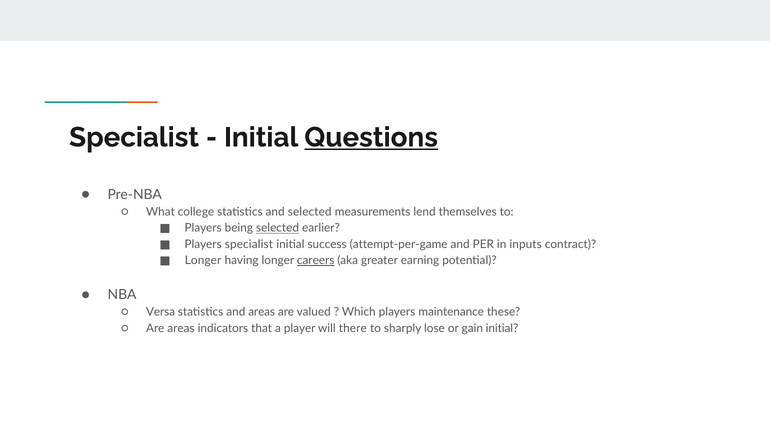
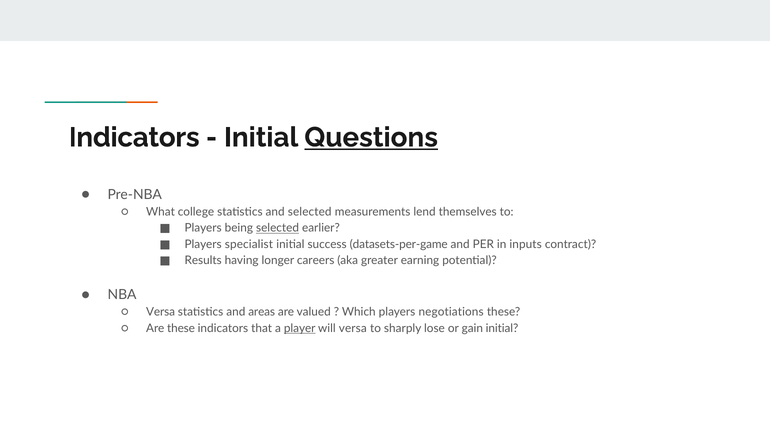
Specialist at (134, 137): Specialist -> Indicators
attempt-per-game: attempt-per-game -> datasets-per-game
Longer at (203, 261): Longer -> Results
careers underline: present -> none
maintenance: maintenance -> negotiations
Are areas: areas -> these
player underline: none -> present
will there: there -> versa
